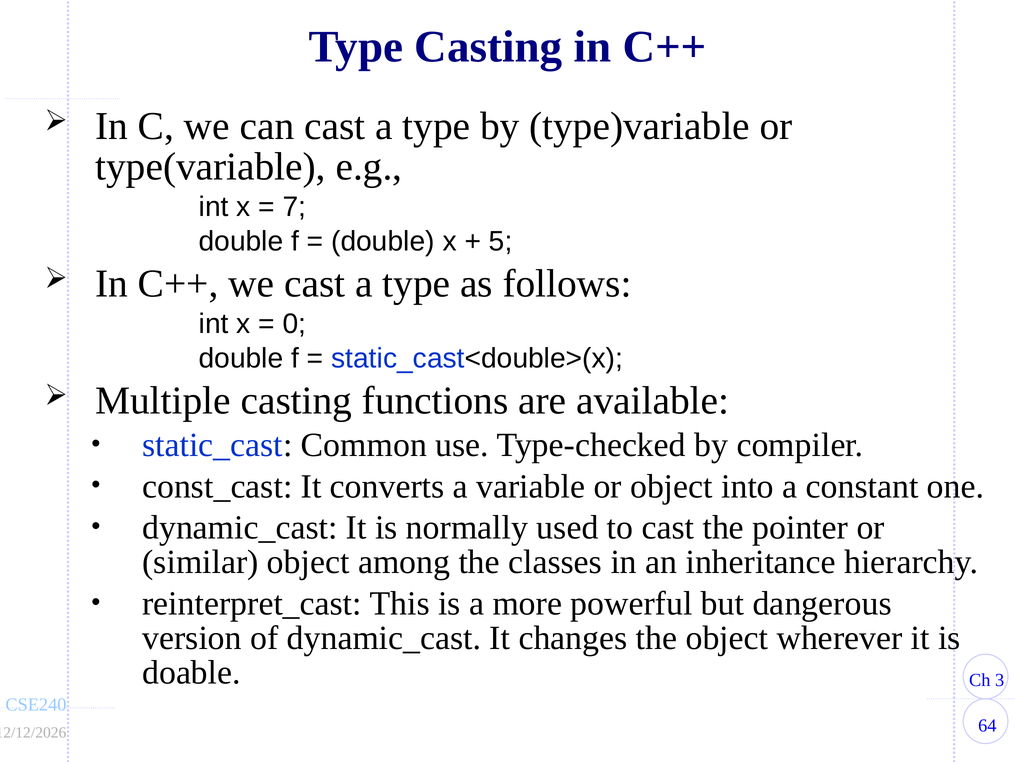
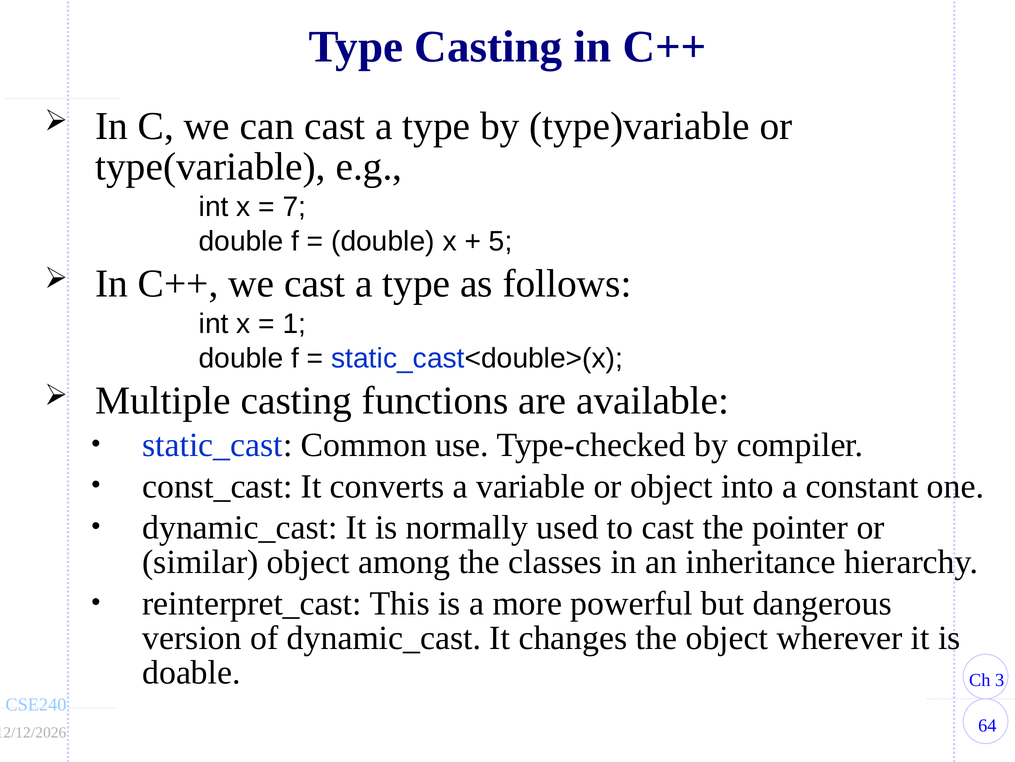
0: 0 -> 1
